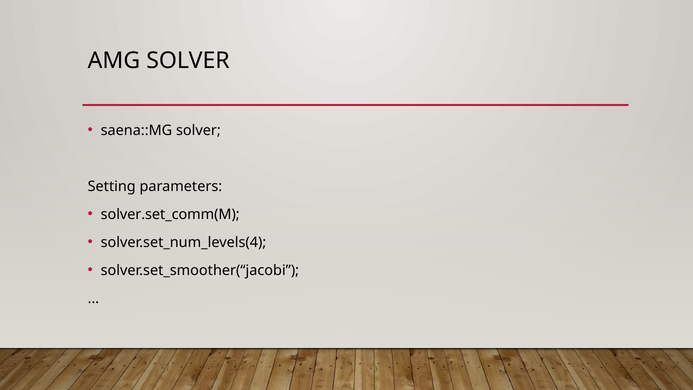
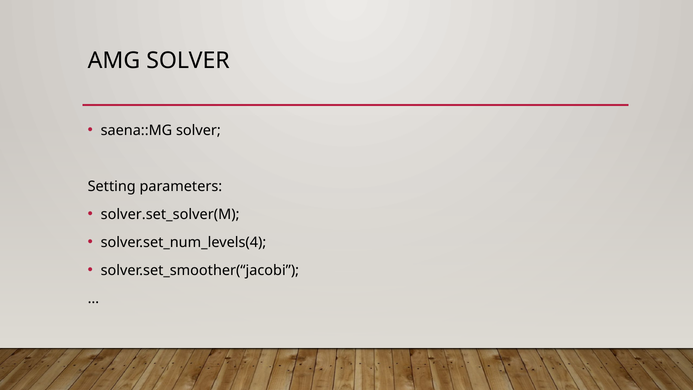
solver.set_comm(M: solver.set_comm(M -> solver.set_solver(M
